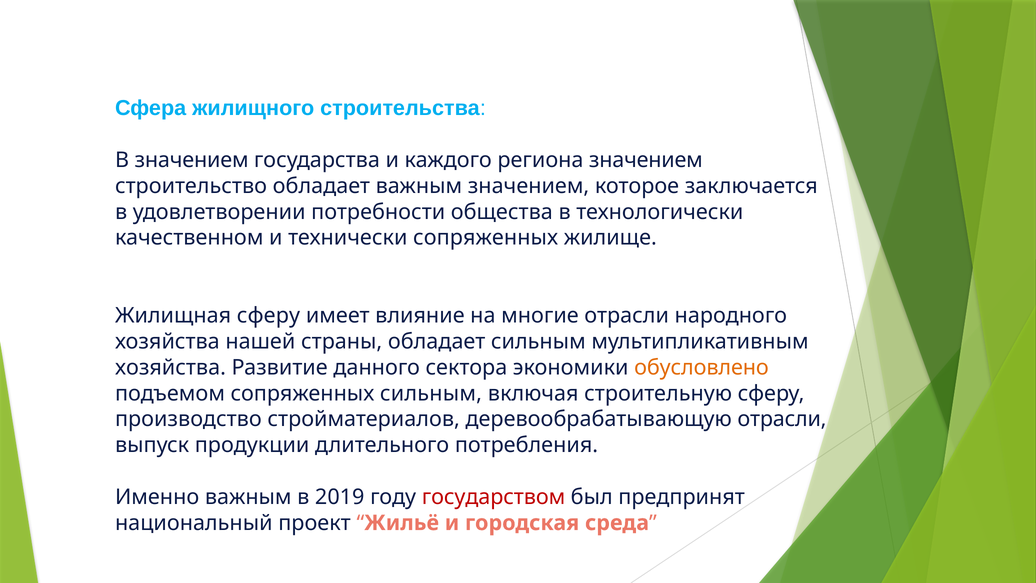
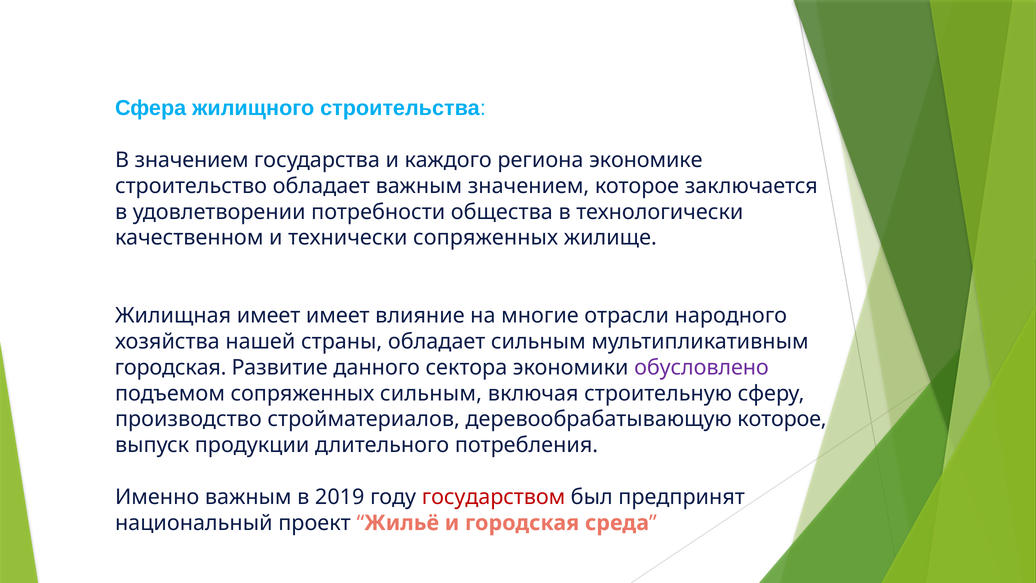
региона значением: значением -> экономике
Жилищная сферу: сферу -> имеет
хозяйства at (170, 367): хозяйства -> городская
обусловлено colour: orange -> purple
деревообрабатывающую отрасли: отрасли -> которое
